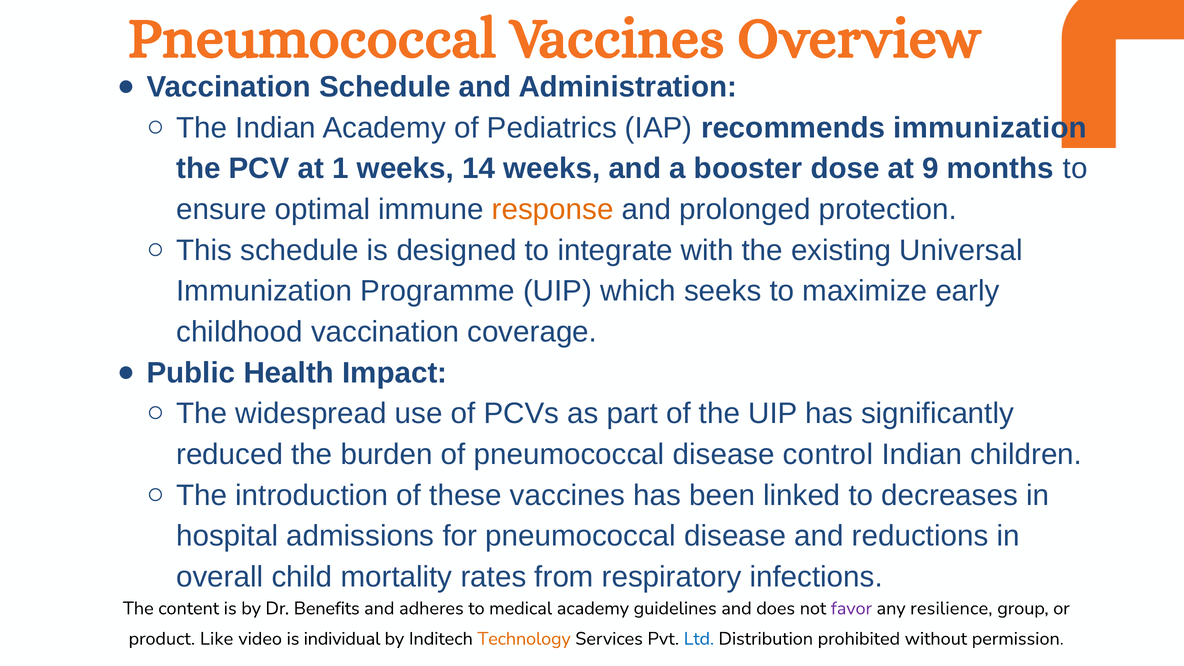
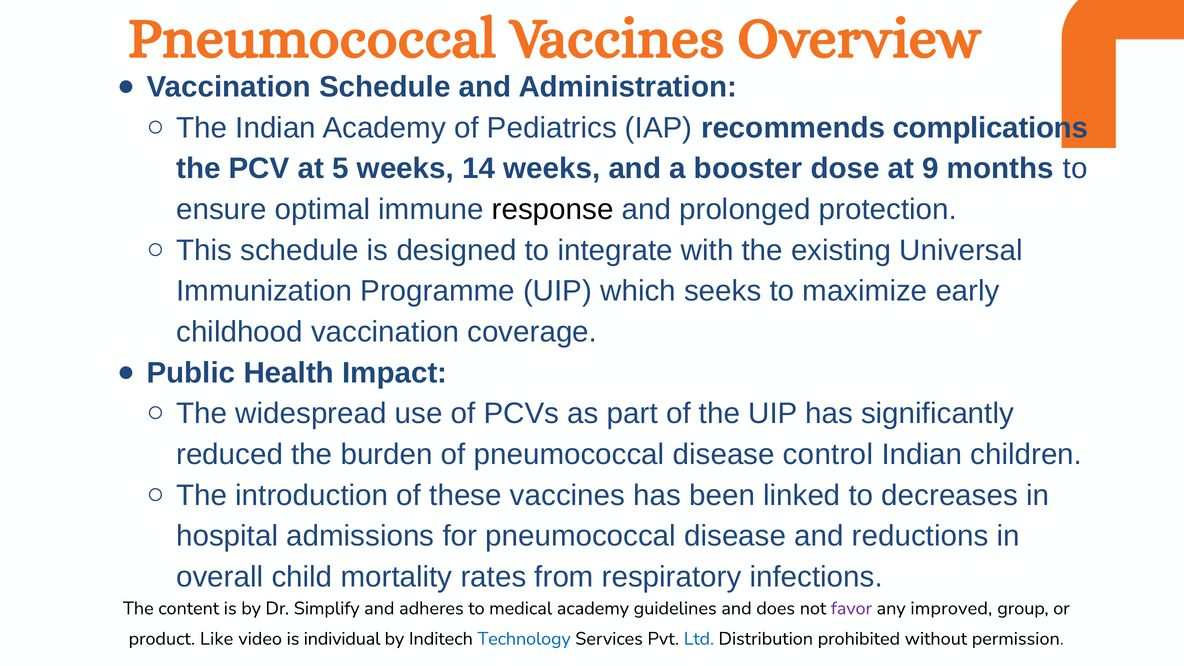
recommends immunization: immunization -> complications
1: 1 -> 5
response colour: orange -> black
Benefits: Benefits -> Simplify
resilience: resilience -> improved
Technology colour: orange -> blue
